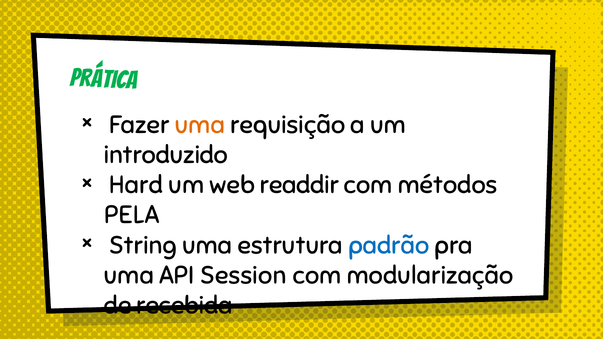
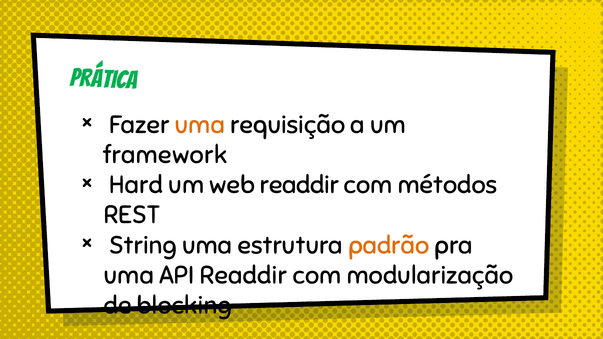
introduzido: introduzido -> framework
PELA: PELA -> REST
padrão colour: blue -> orange
API Session: Session -> Readdir
recebida: recebida -> blocking
